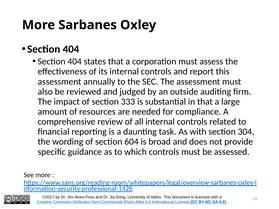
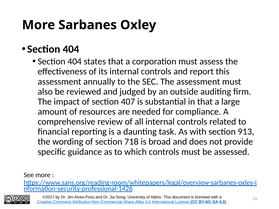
333: 333 -> 407
304: 304 -> 913
604: 604 -> 718
